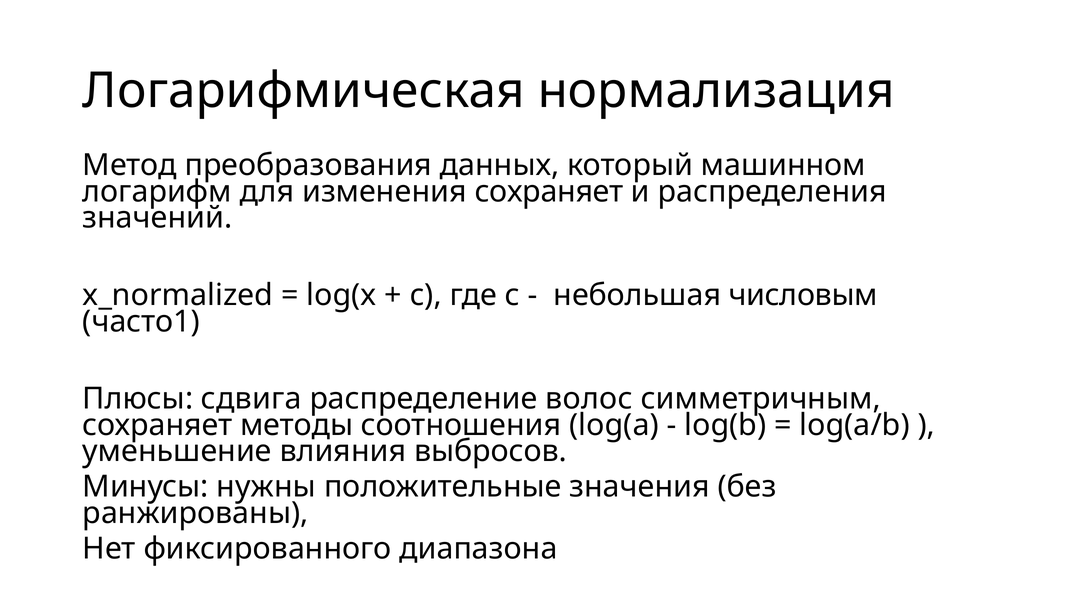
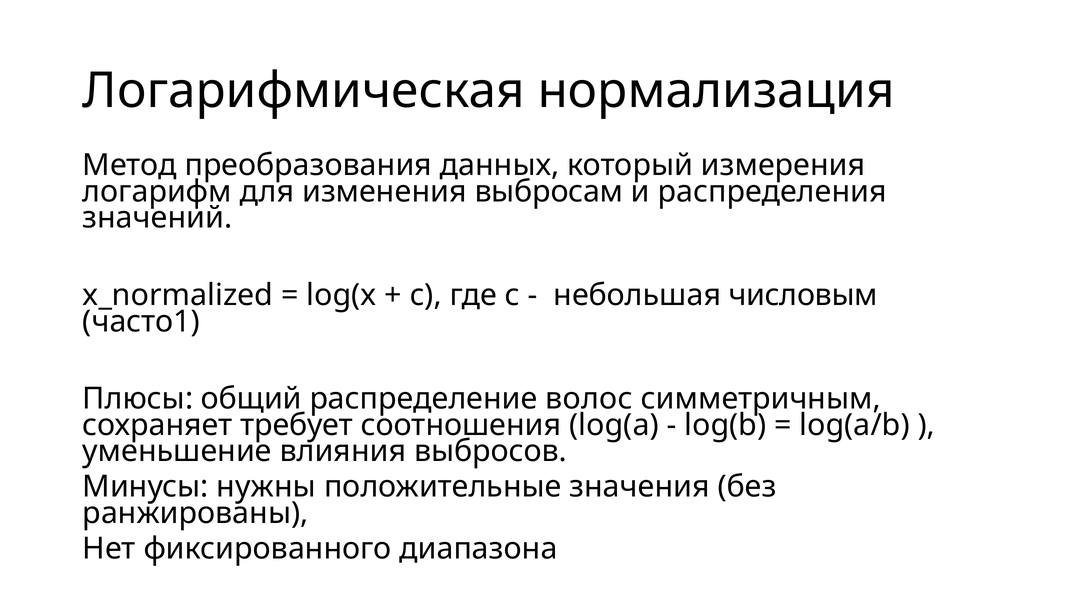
машинном: машинном -> измерения
изменения сохраняет: сохраняет -> выбросам
сдвига: сдвига -> общий
методы: методы -> требует
